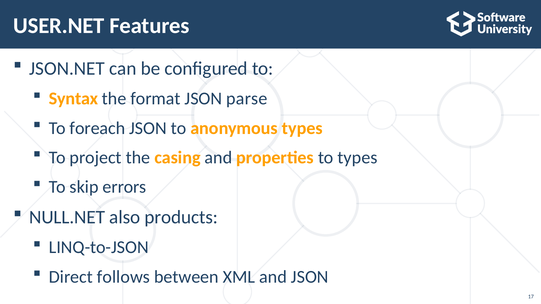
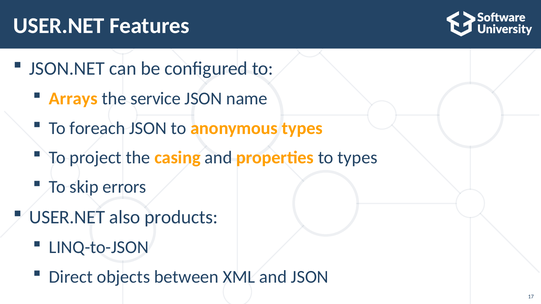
Syntax: Syntax -> Arrays
format: format -> service
parse: parse -> name
NULL.NET at (67, 218): NULL.NET -> USER.NET
follows: follows -> objects
